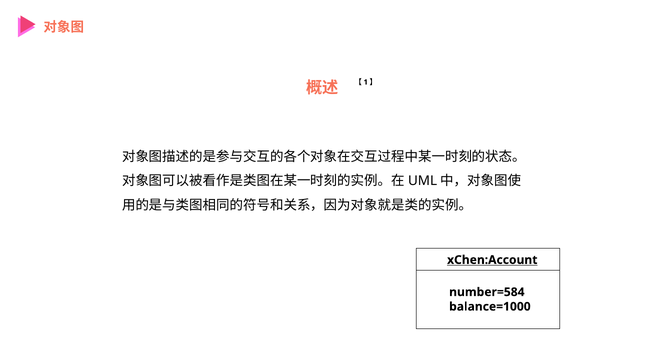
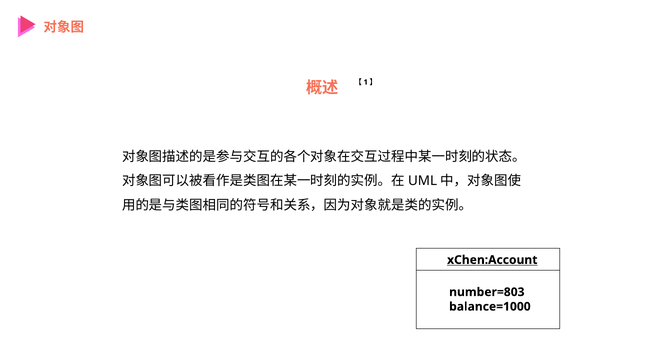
number=584: number=584 -> number=803
